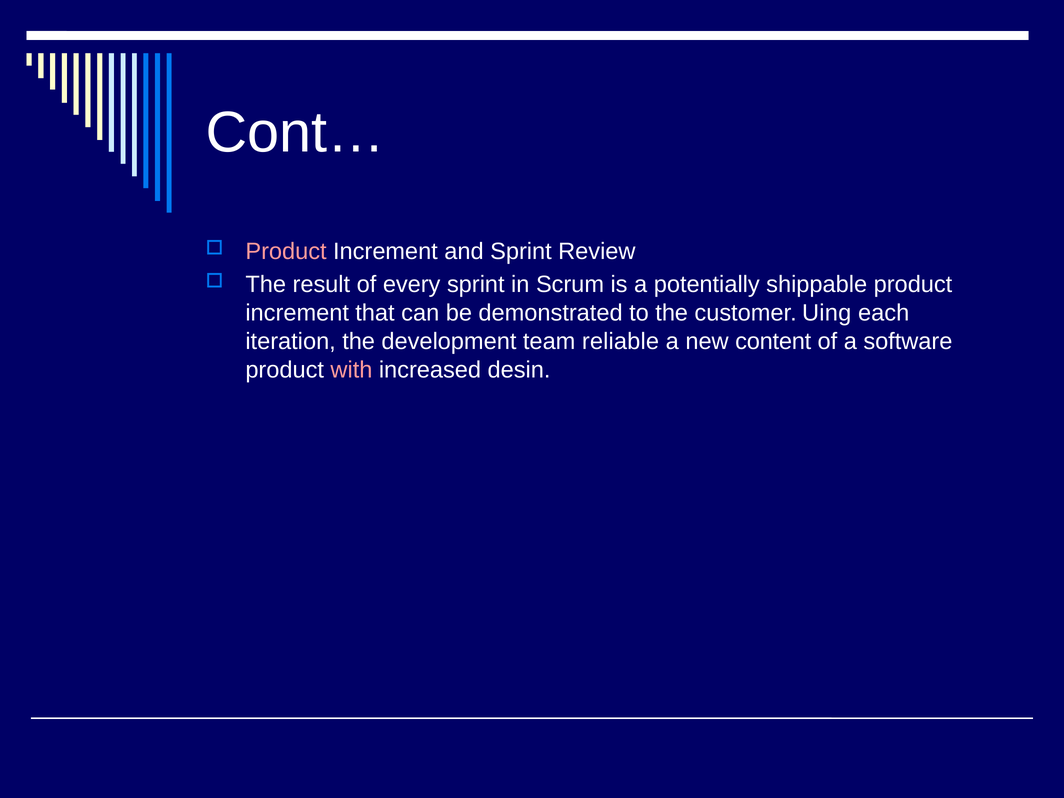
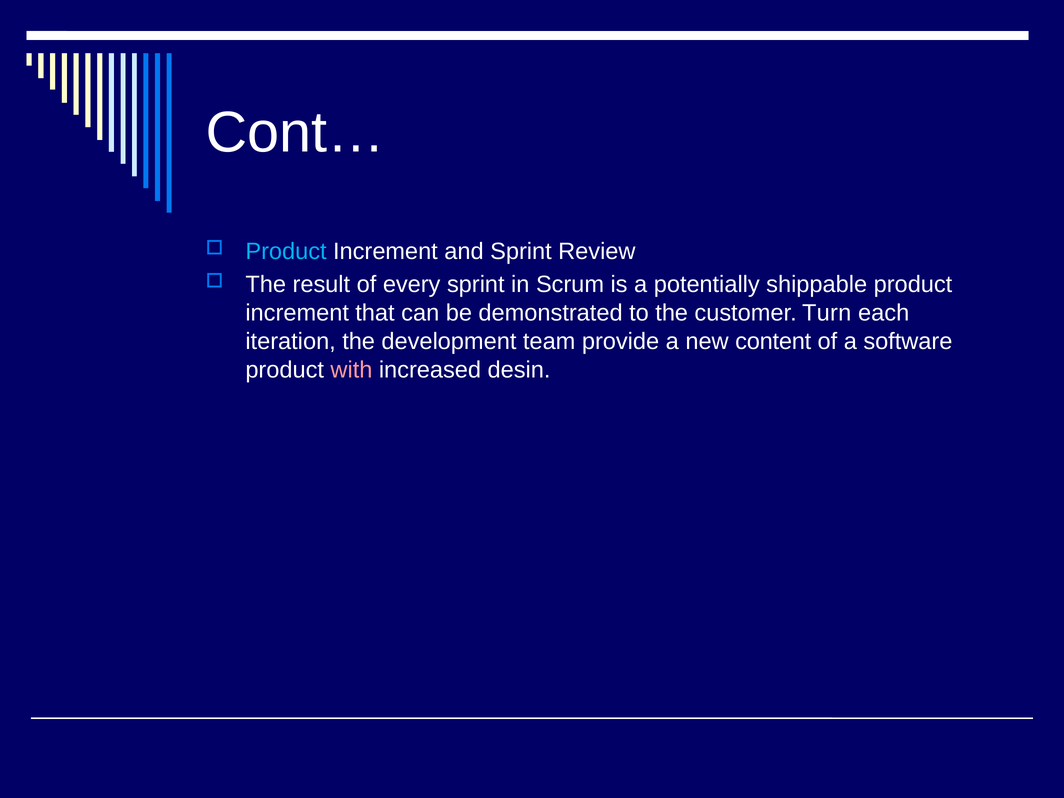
Product at (286, 252) colour: pink -> light blue
Uing: Uing -> Turn
reliable: reliable -> provide
